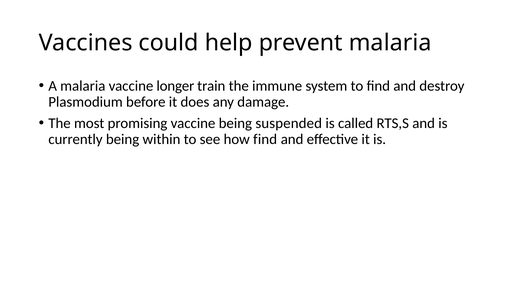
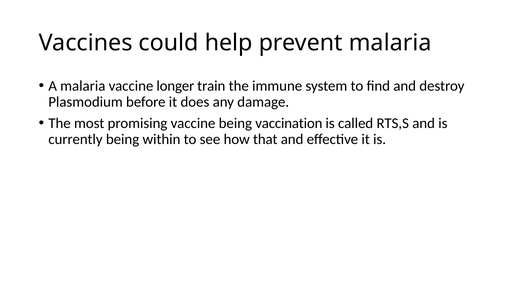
suspended: suspended -> vaccination
how find: find -> that
